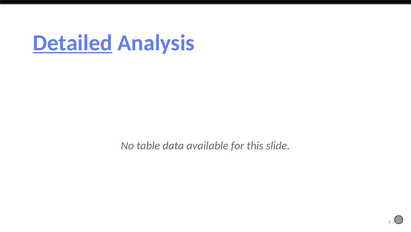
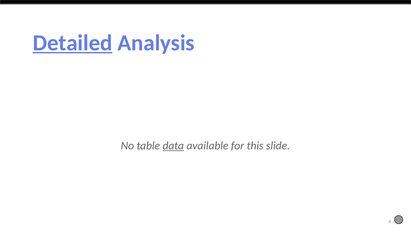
data underline: none -> present
